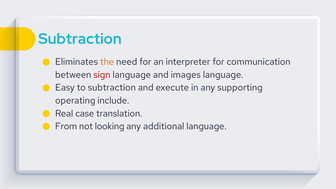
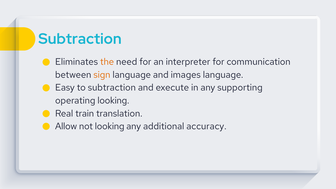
sign colour: red -> orange
operating include: include -> looking
case: case -> train
From: From -> Allow
additional language: language -> accuracy
